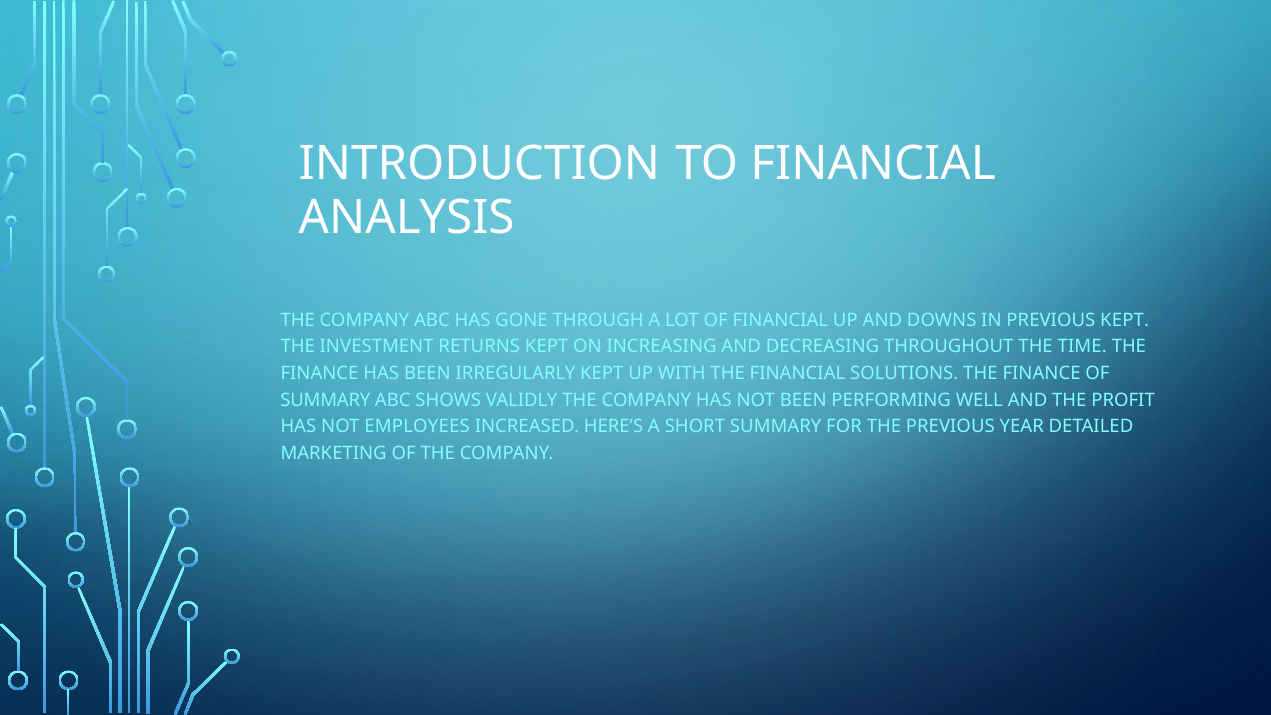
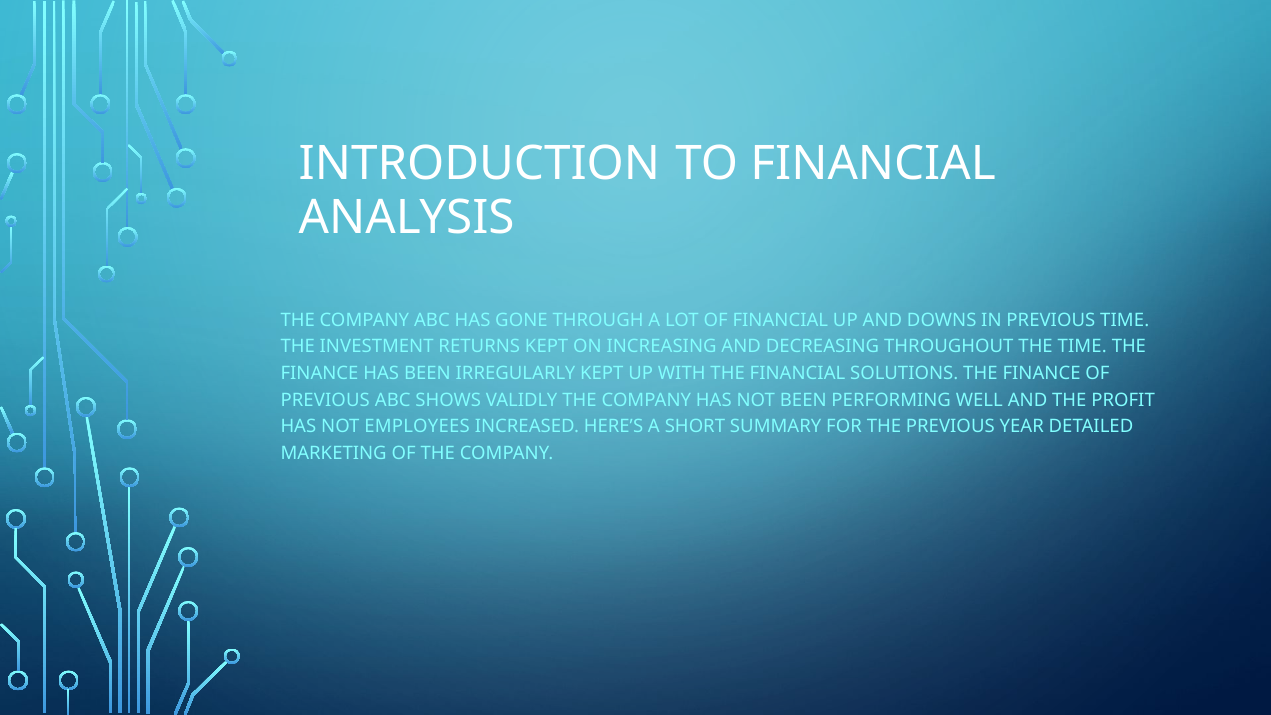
PREVIOUS KEPT: KEPT -> TIME
SUMMARY at (325, 400): SUMMARY -> PREVIOUS
